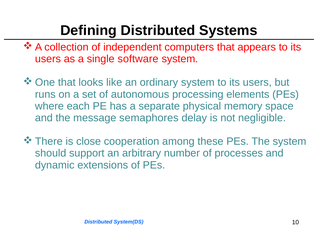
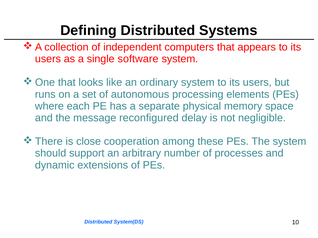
semaphores: semaphores -> reconfigured
